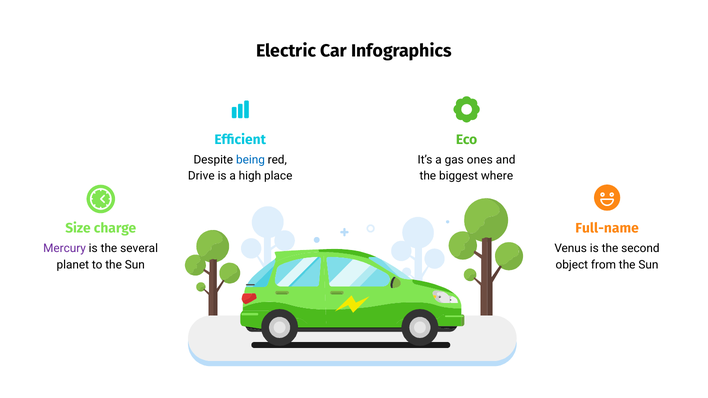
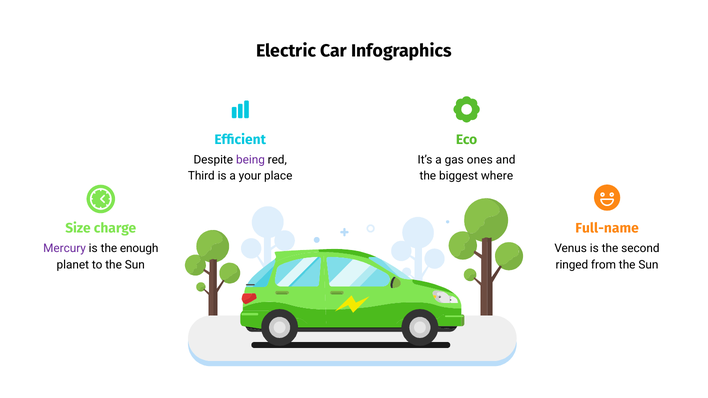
being colour: blue -> purple
Drive: Drive -> Third
high: high -> your
several: several -> enough
object: object -> ringed
